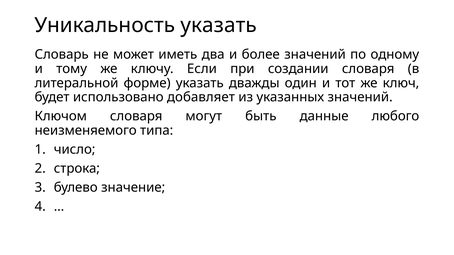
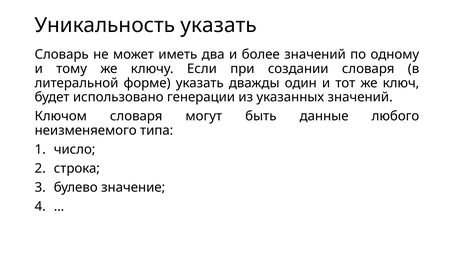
добавляет: добавляет -> генерации
